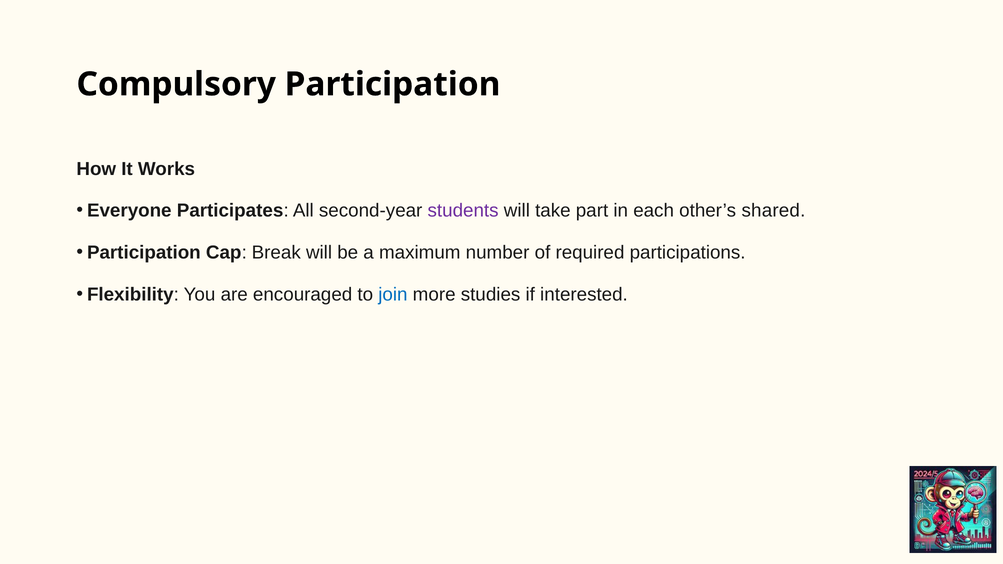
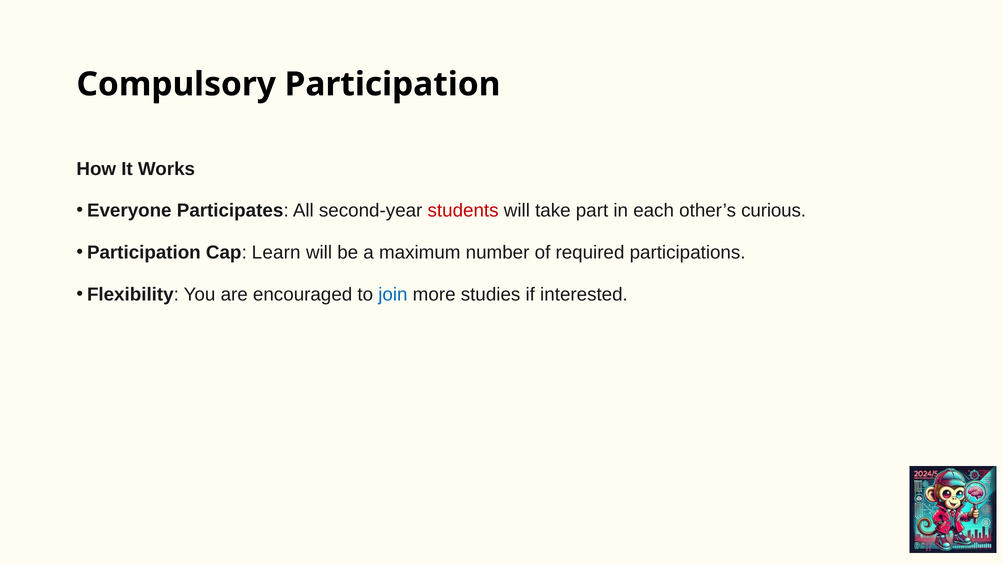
students colour: purple -> red
shared: shared -> curious
Break: Break -> Learn
